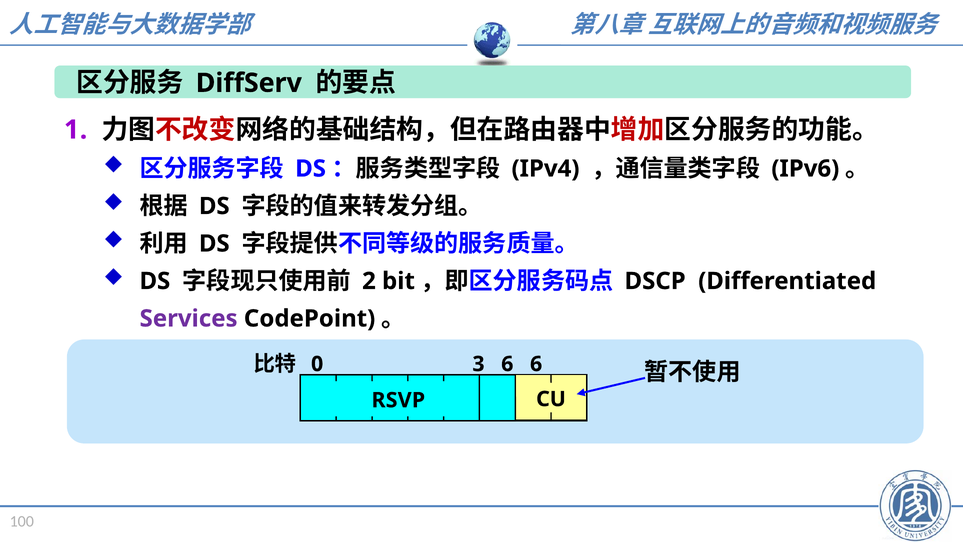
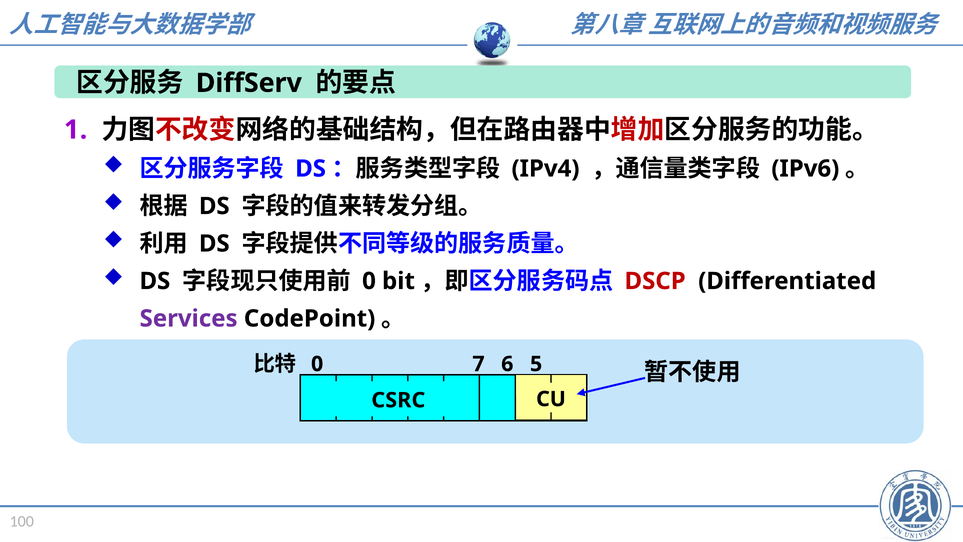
2 at (369, 281): 2 -> 0
DSCP colour: black -> red
3: 3 -> 7
6 6: 6 -> 5
RSVP: RSVP -> CSRC
